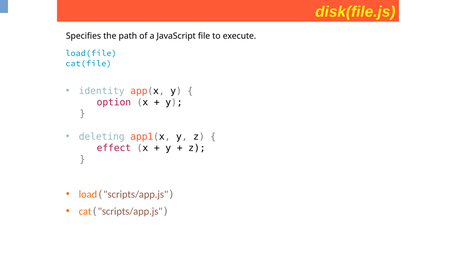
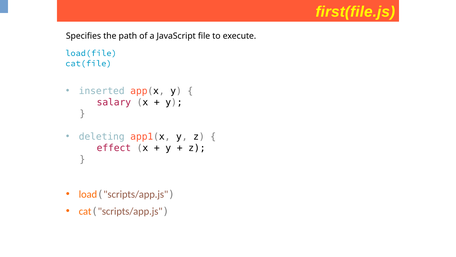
disk(file.js: disk(file.js -> first(file.js
identity: identity -> inserted
option: option -> salary
